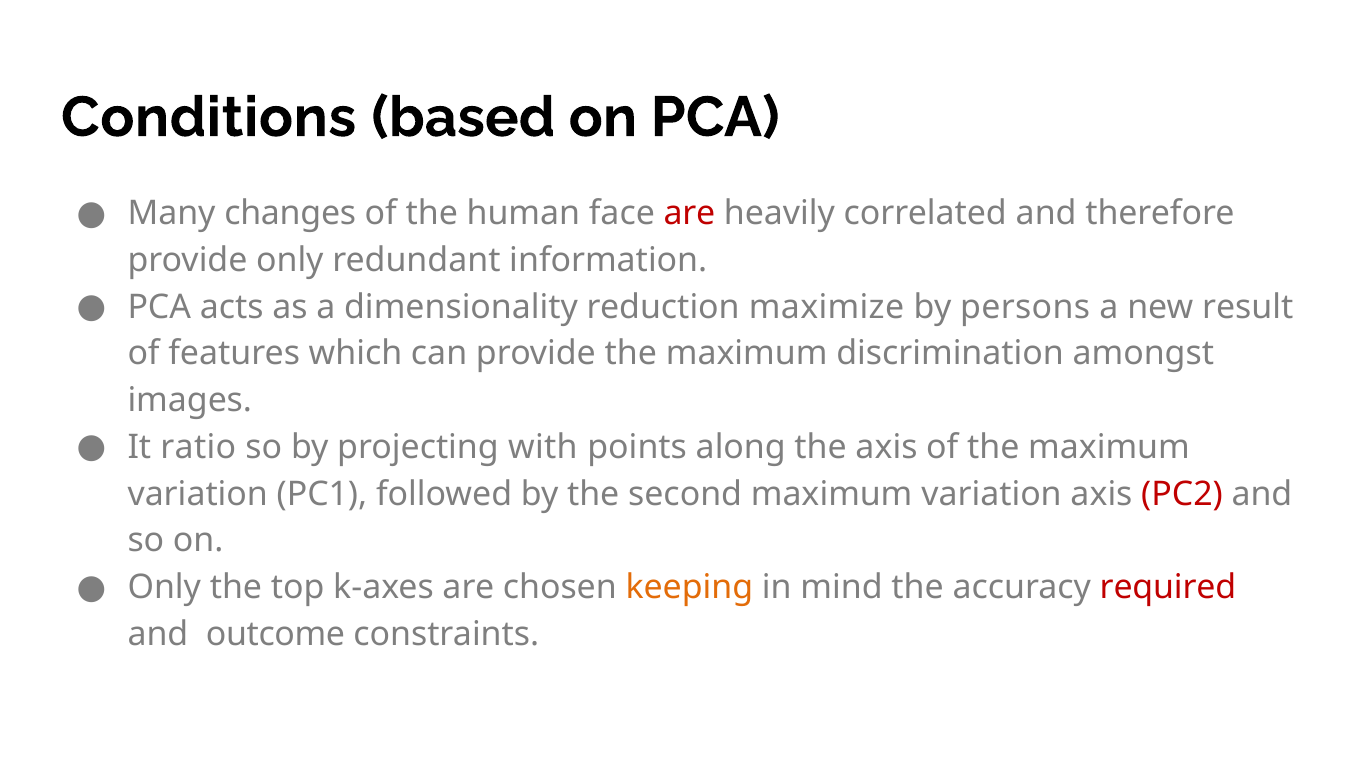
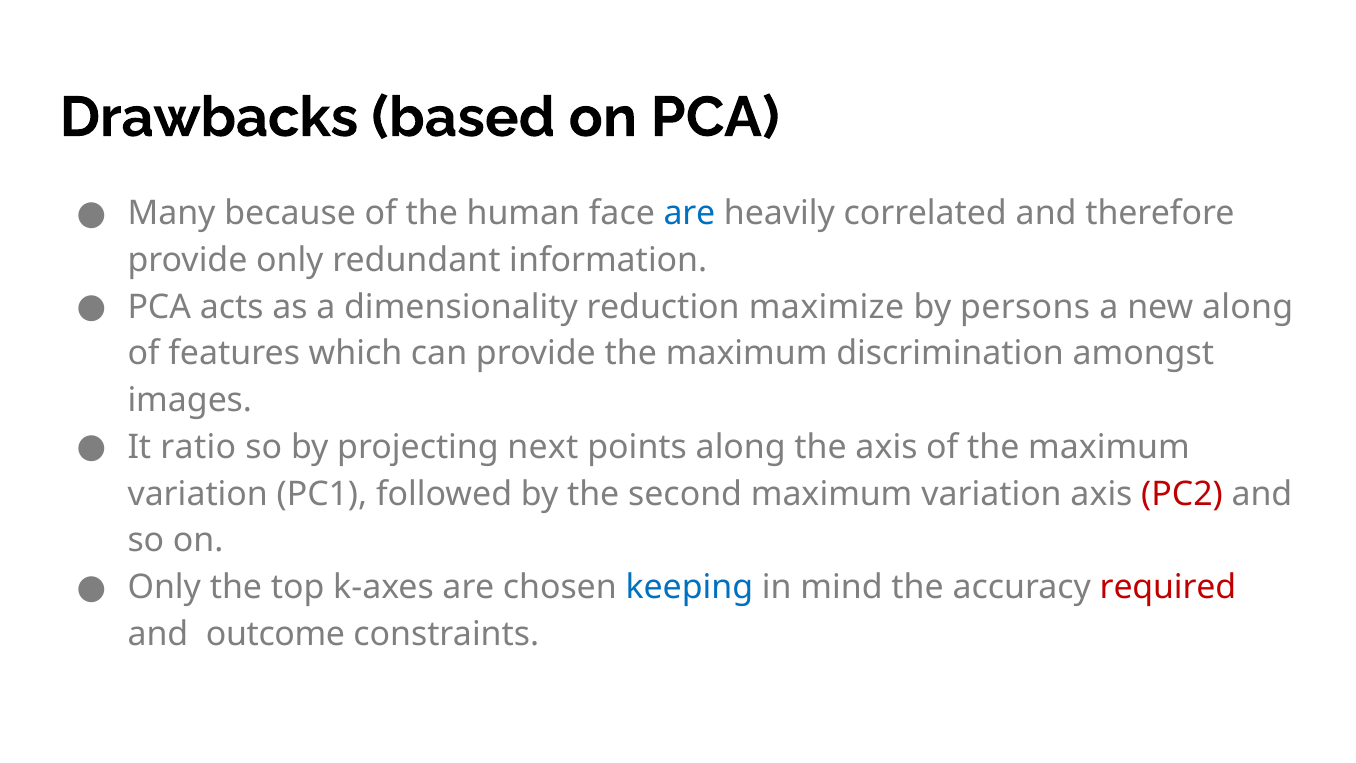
Conditions: Conditions -> Drawbacks
changes: changes -> because
are at (689, 213) colour: red -> blue
new result: result -> along
with: with -> next
keeping colour: orange -> blue
